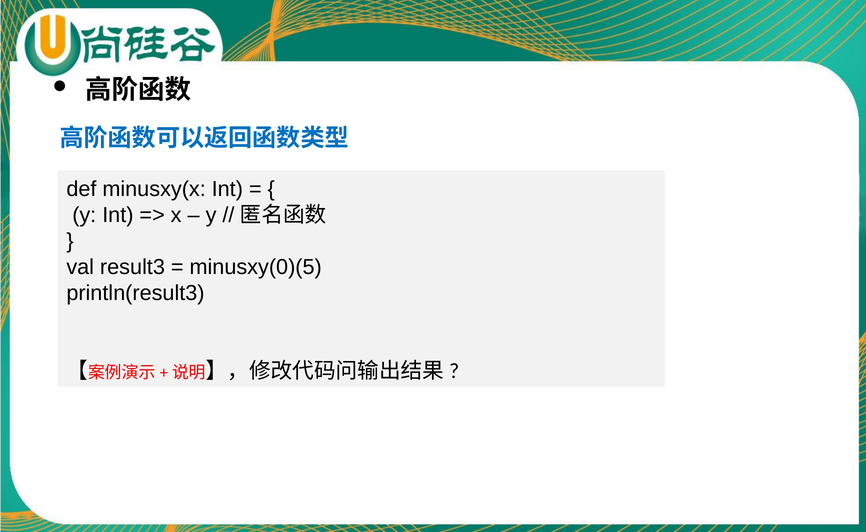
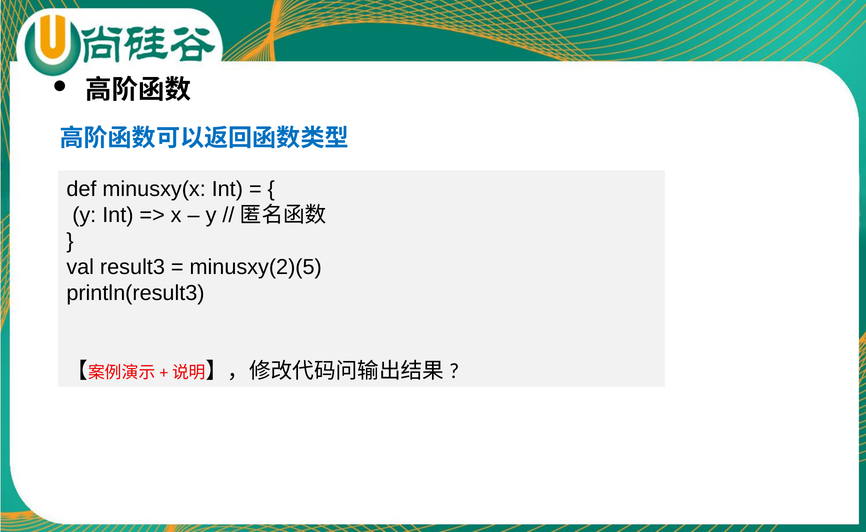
minusxy(0)(5: minusxy(0)(5 -> minusxy(2)(5
